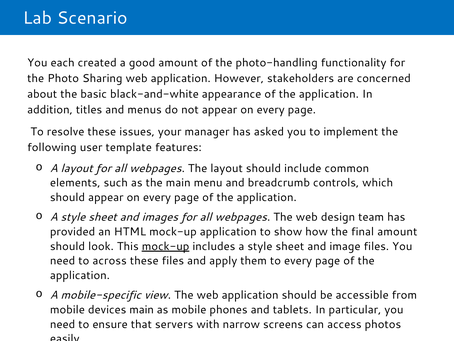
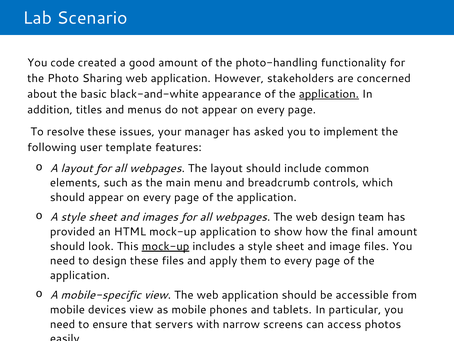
each: each -> code
application at (329, 94) underline: none -> present
to across: across -> design
devices main: main -> view
